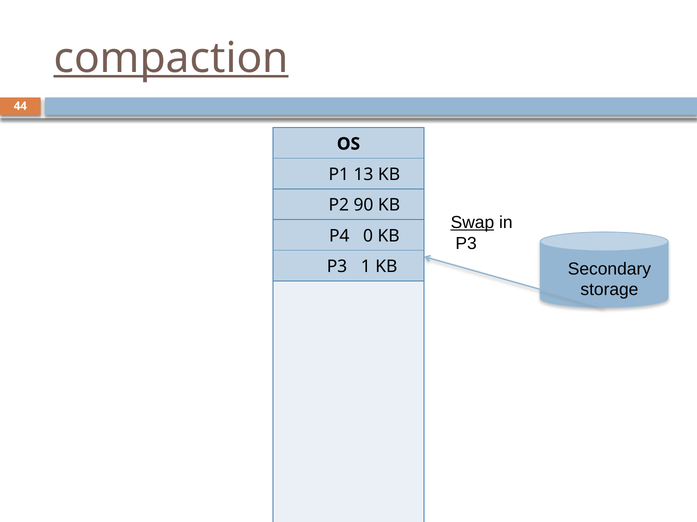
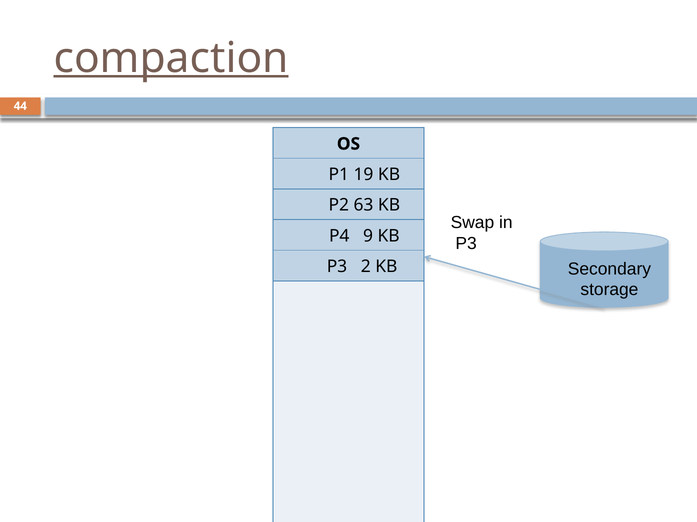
13: 13 -> 19
90: 90 -> 63
Swap underline: present -> none
0: 0 -> 9
1: 1 -> 2
